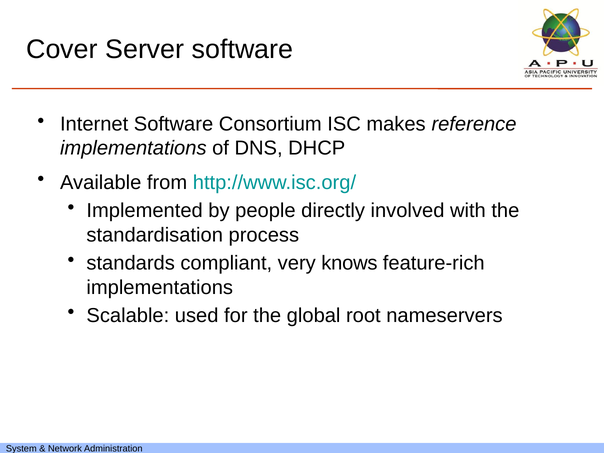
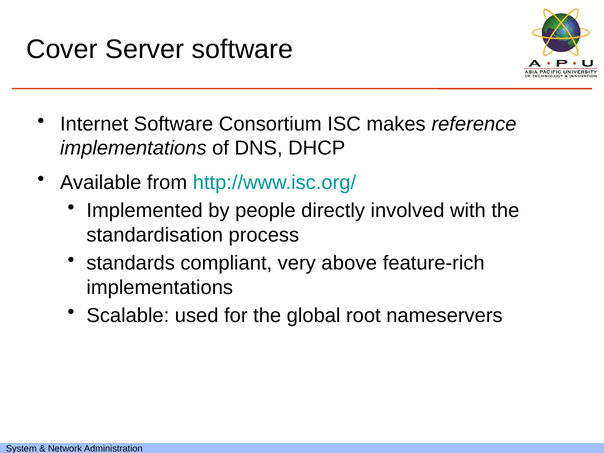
knows: knows -> above
